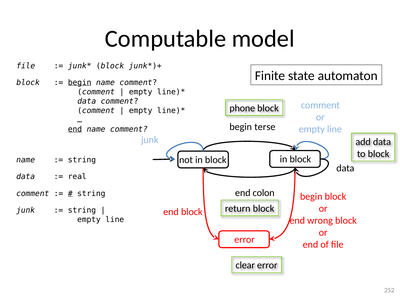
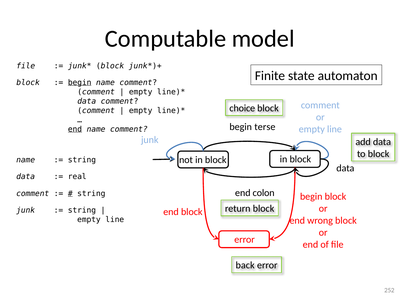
phone: phone -> choice
clear: clear -> back
